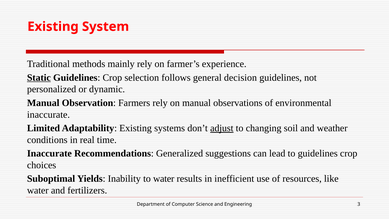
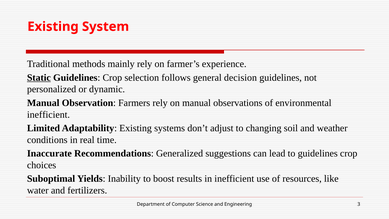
inaccurate at (48, 114): inaccurate -> inefficient
adjust underline: present -> none
to water: water -> boost
